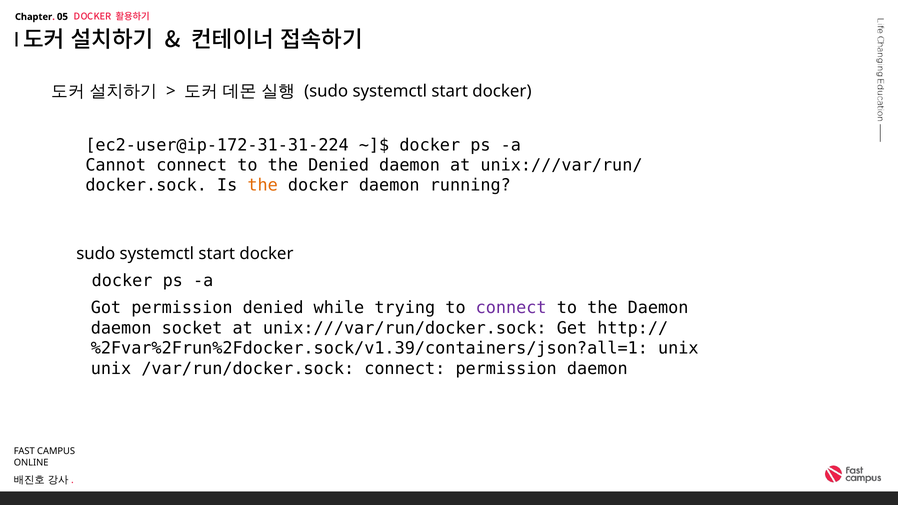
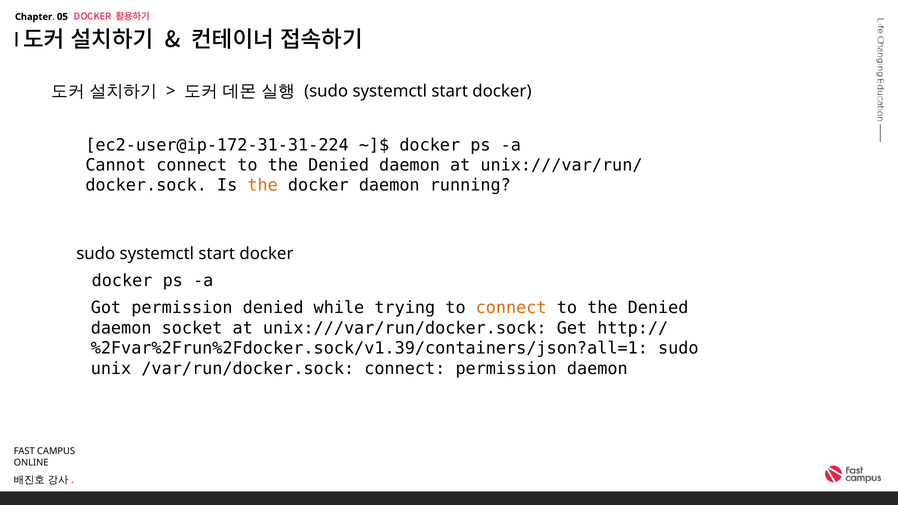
connect at (511, 308) colour: purple -> orange
Daemon at (658, 308): Daemon -> Denied
unix at (678, 348): unix -> sudo
